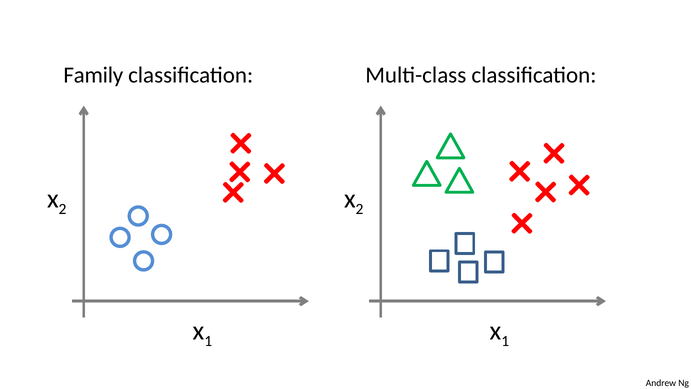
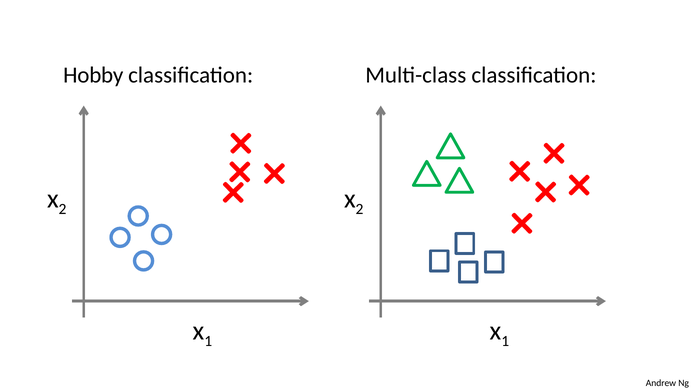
Family: Family -> Hobby
